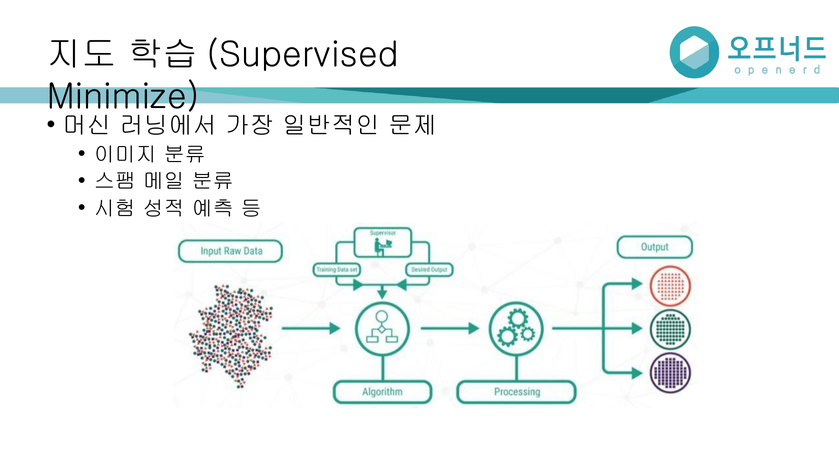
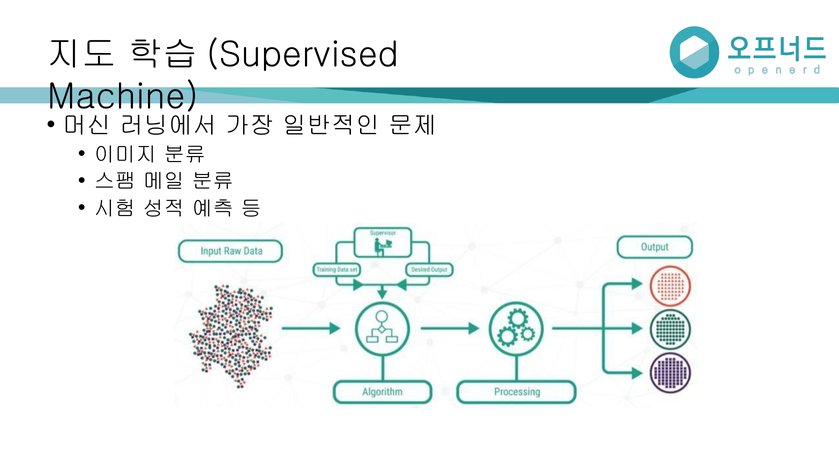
Minimize: Minimize -> Machine
